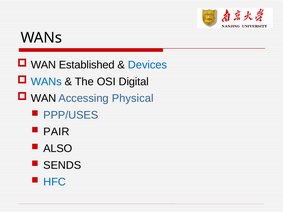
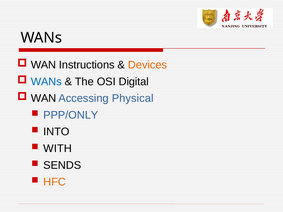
Established: Established -> Instructions
Devices colour: blue -> orange
PPP/USES: PPP/USES -> PPP/ONLY
PAIR: PAIR -> INTO
ALSO: ALSO -> WITH
HFC colour: blue -> orange
